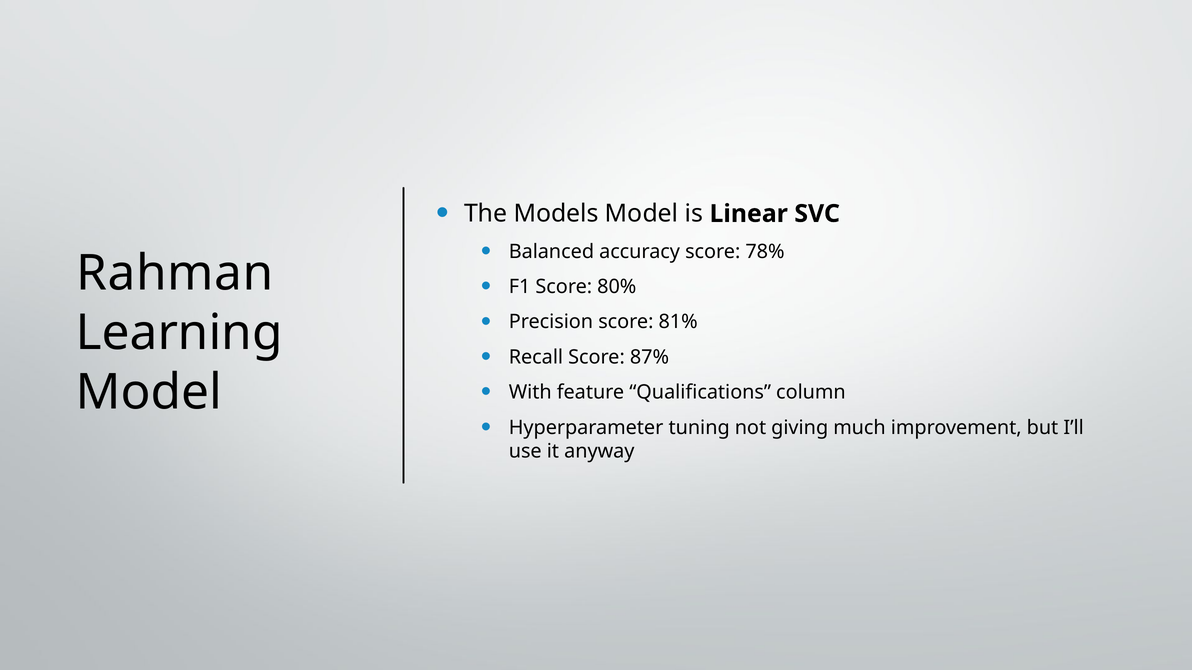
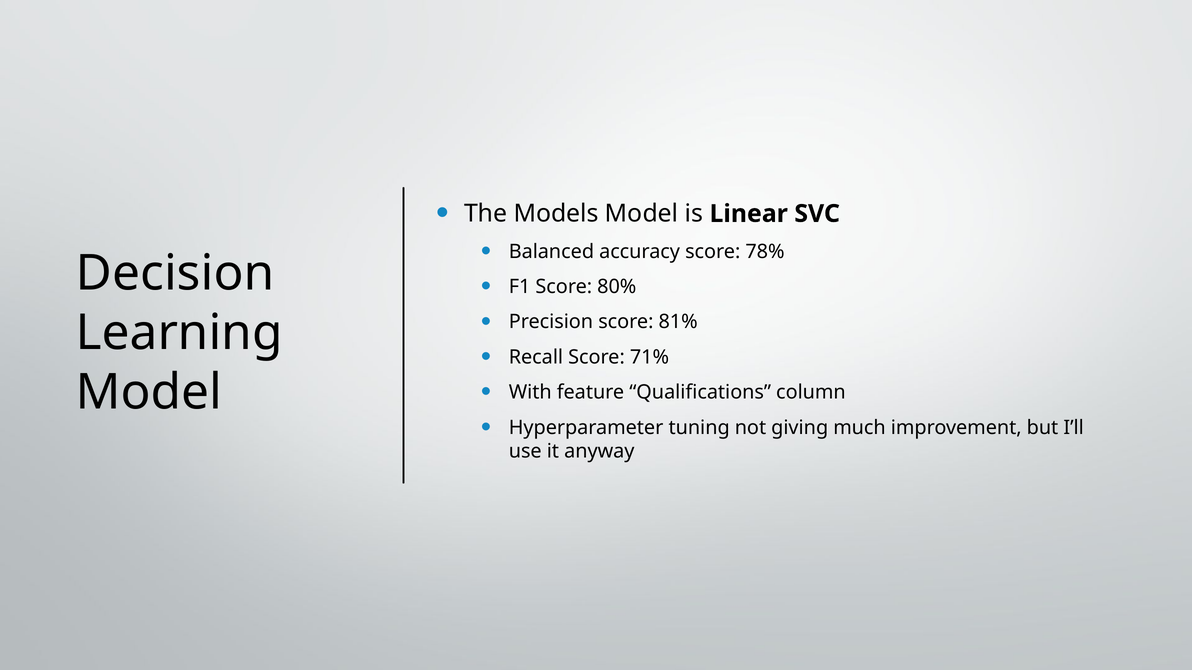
Rahman: Rahman -> Decision
87%: 87% -> 71%
